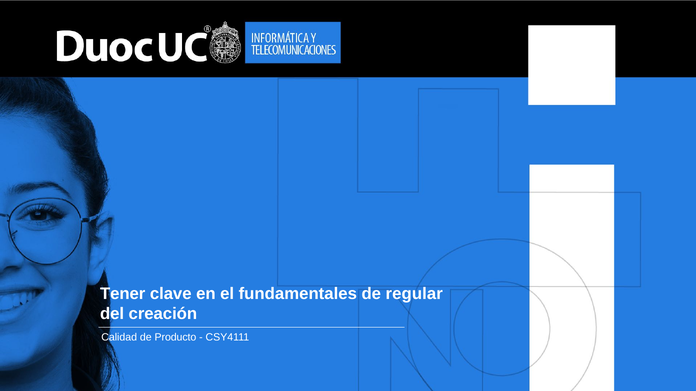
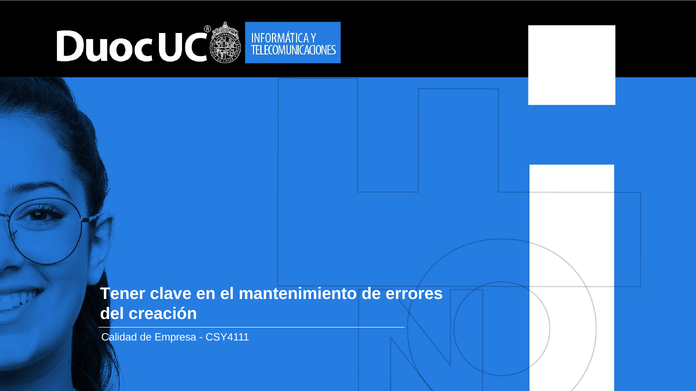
fundamentales: fundamentales -> mantenimiento
regular: regular -> errores
Producto: Producto -> Empresa
